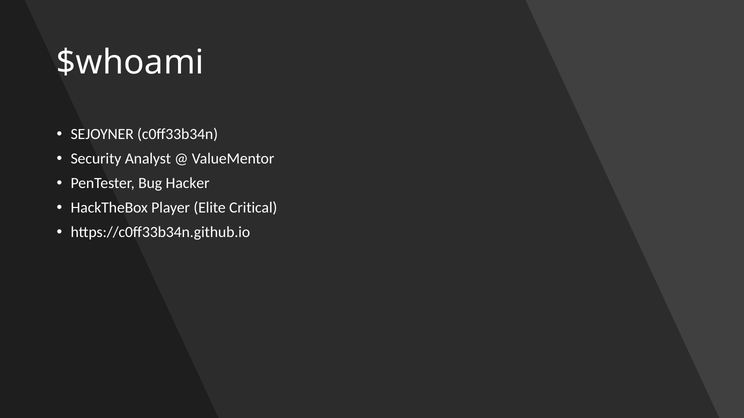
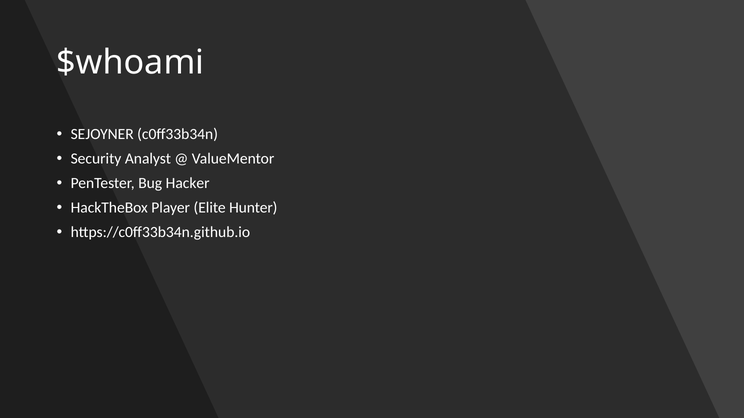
Critical: Critical -> Hunter
